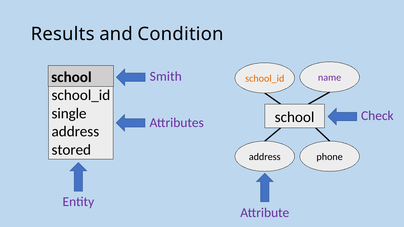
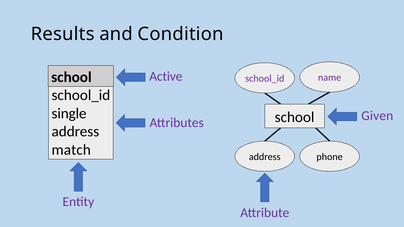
Smith: Smith -> Active
school_id at (265, 79) colour: orange -> purple
Check: Check -> Given
stored: stored -> match
